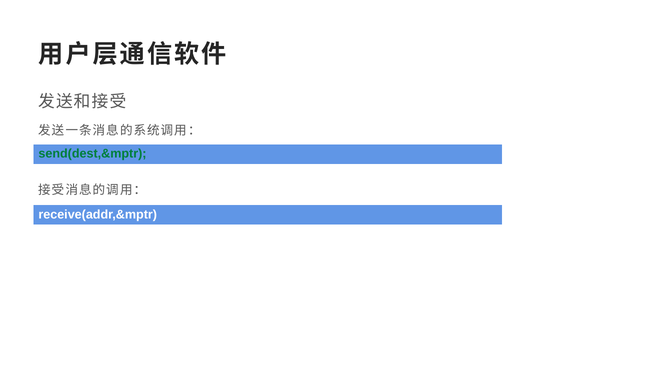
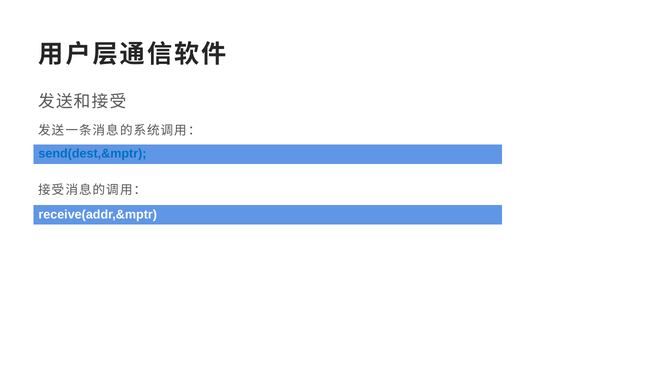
send(dest,&mptr colour: green -> blue
